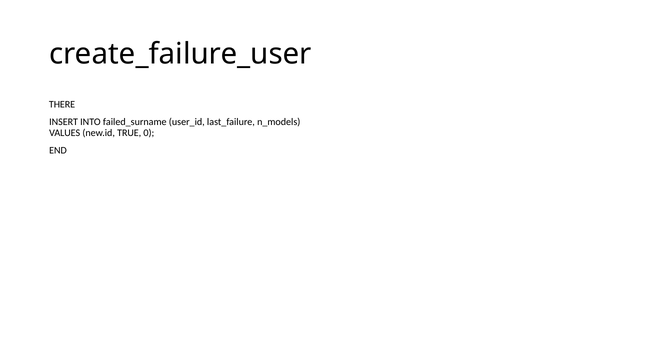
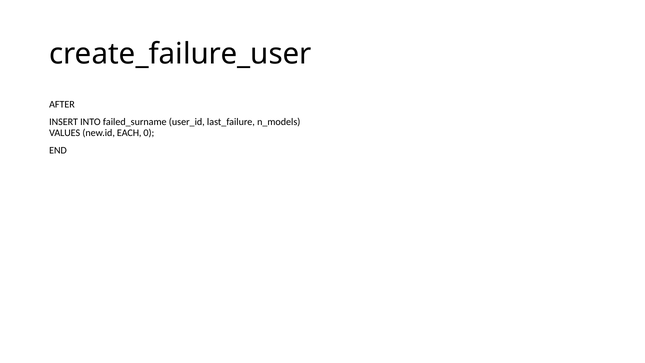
THERE: THERE -> AFTER
TRUE: TRUE -> EACH
